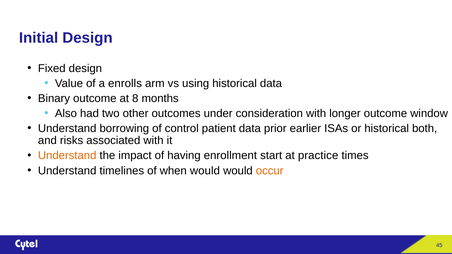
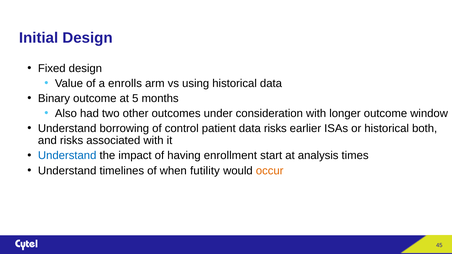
8: 8 -> 5
data prior: prior -> risks
Understand at (67, 156) colour: orange -> blue
practice: practice -> analysis
when would: would -> futility
